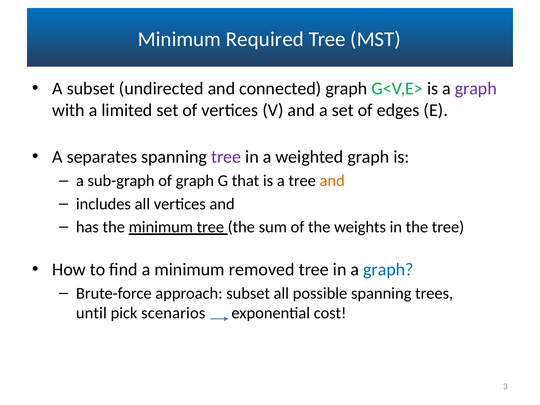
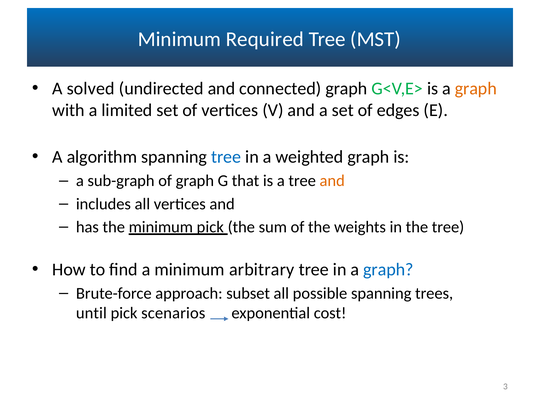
A subset: subset -> solved
graph at (476, 89) colour: purple -> orange
separates: separates -> algorithm
tree at (226, 157) colour: purple -> blue
minimum tree: tree -> pick
removed: removed -> arbitrary
